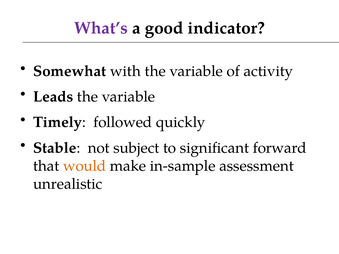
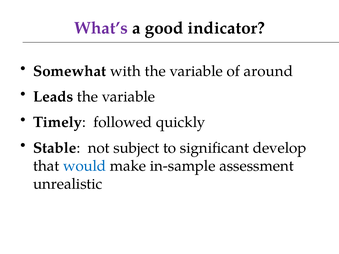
activity: activity -> around
forward: forward -> develop
would colour: orange -> blue
